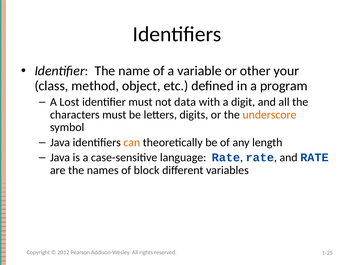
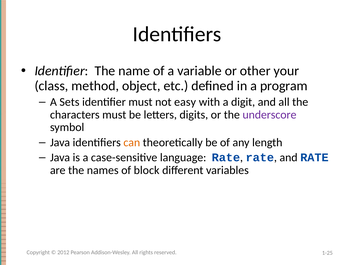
Lost: Lost -> Sets
data: data -> easy
underscore colour: orange -> purple
